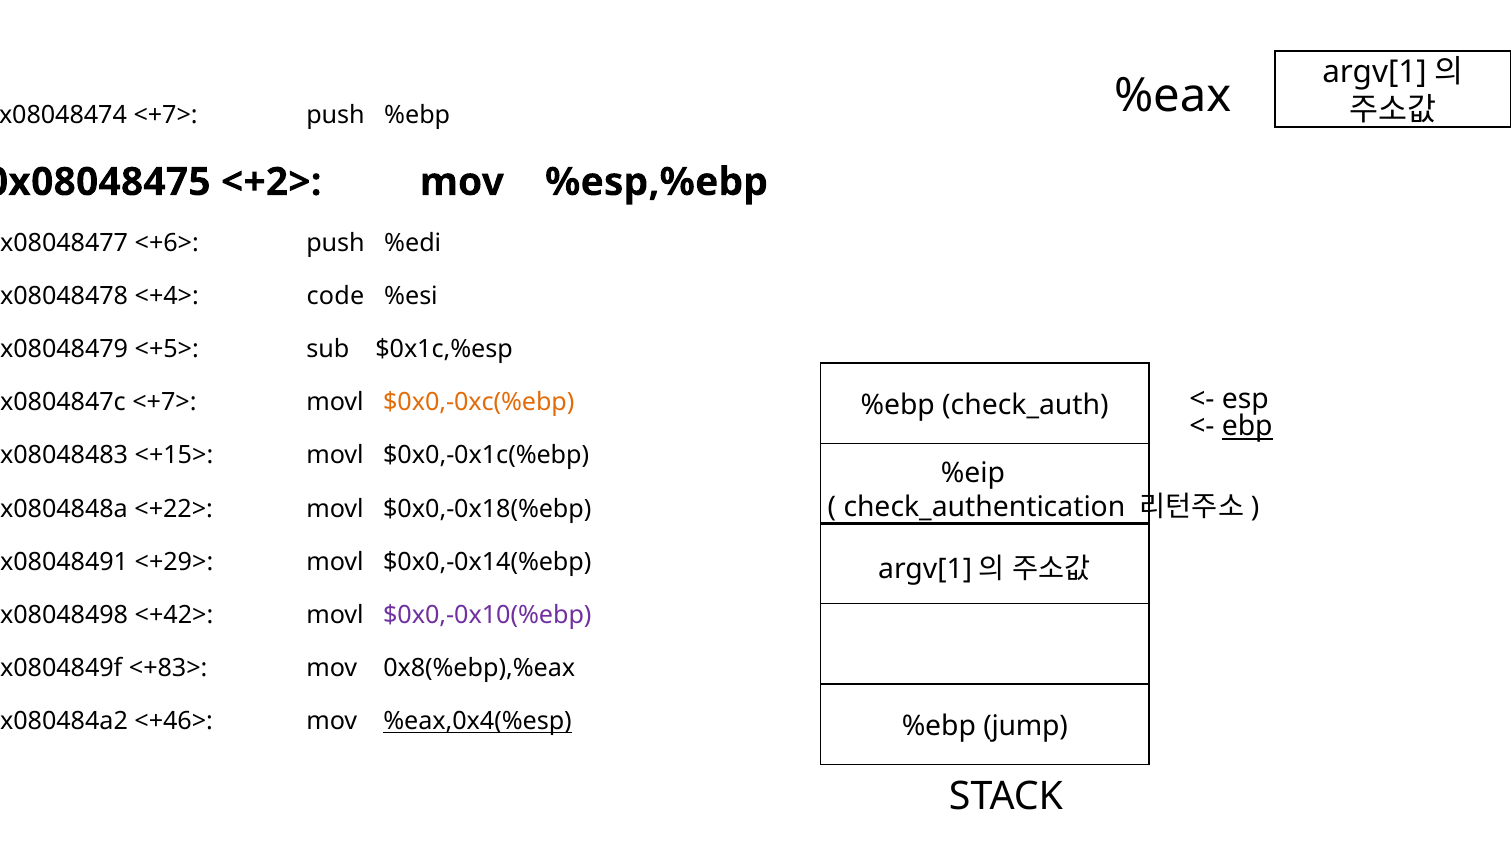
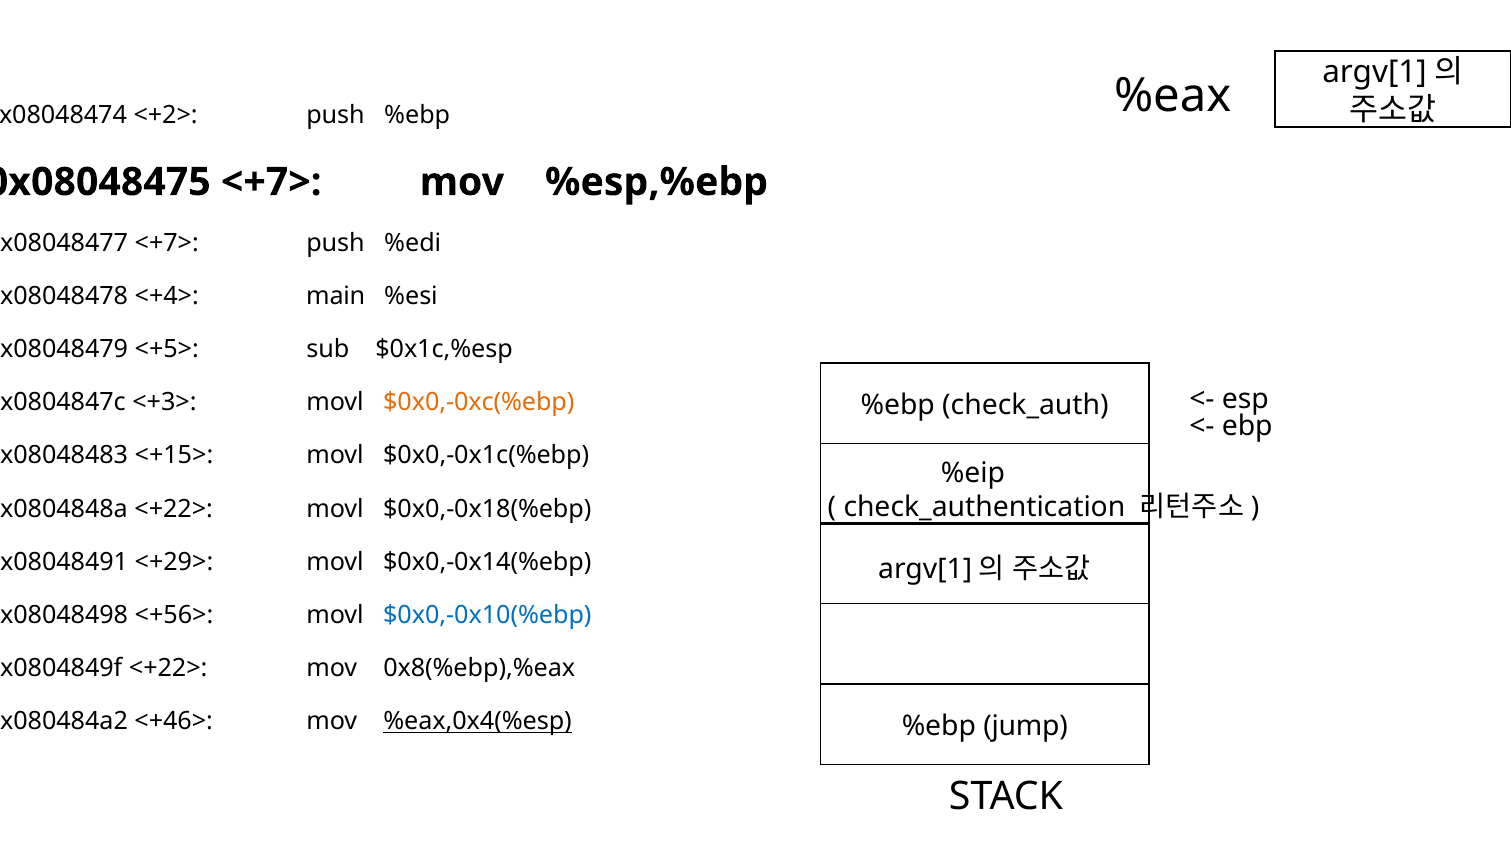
<+7> at (166, 115): <+7> -> <+2>
<+2> at (271, 182): <+2> -> <+7>
<+6> at (167, 243): <+6> -> <+7>
code: code -> main
<+7> at (164, 402): <+7> -> <+3>
ebp underline: present -> none
<+42>: <+42> -> <+56>
$0x0,-0x10(%ebp colour: purple -> blue
<+83> at (168, 668): <+83> -> <+22>
